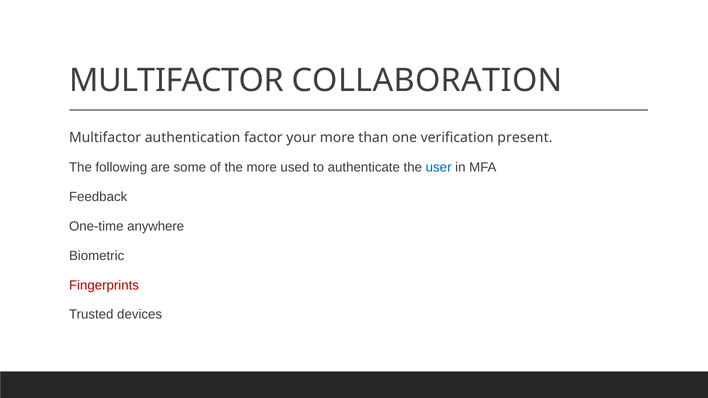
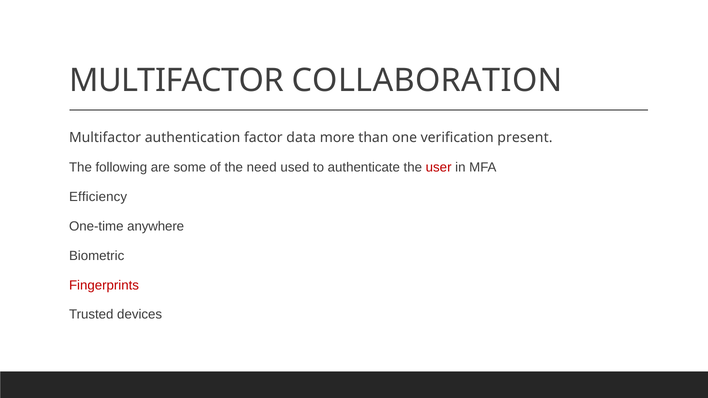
your: your -> data
the more: more -> need
user colour: blue -> red
Feedback: Feedback -> Efficiency
